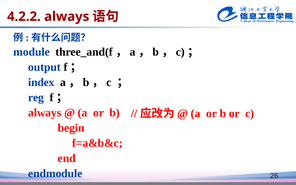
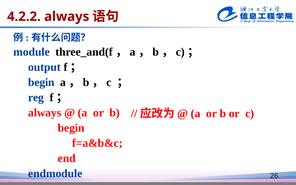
index at (41, 82): index -> begin
